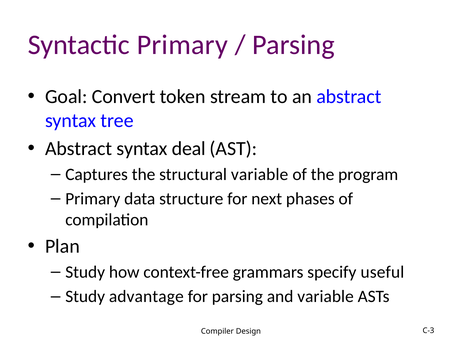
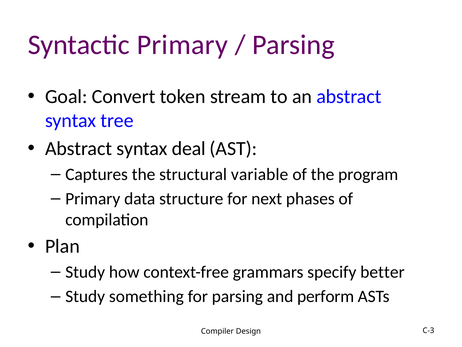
useful: useful -> better
advantage: advantage -> something
and variable: variable -> perform
